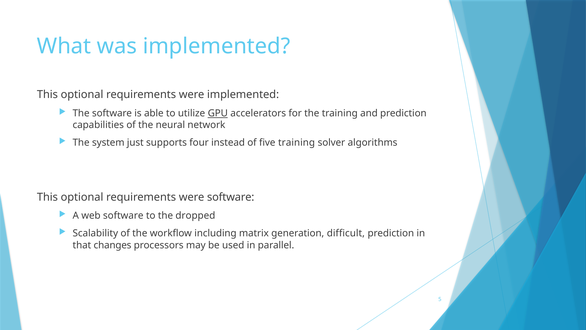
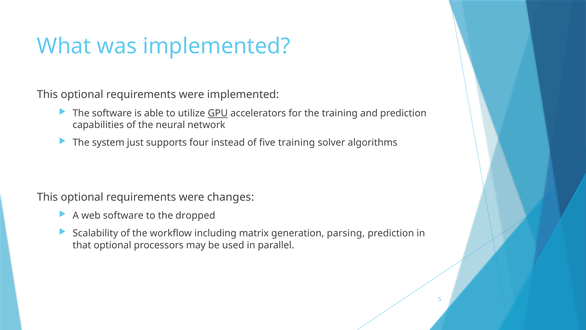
were software: software -> changes
difficult: difficult -> parsing
that changes: changes -> optional
